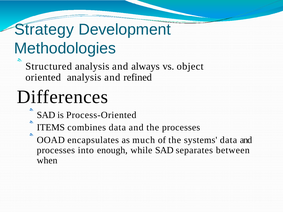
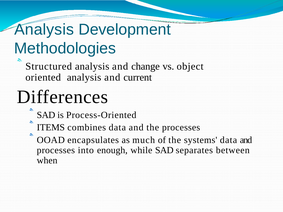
Strategy at (44, 30): Strategy -> Analysis
always: always -> change
refined: refined -> current
